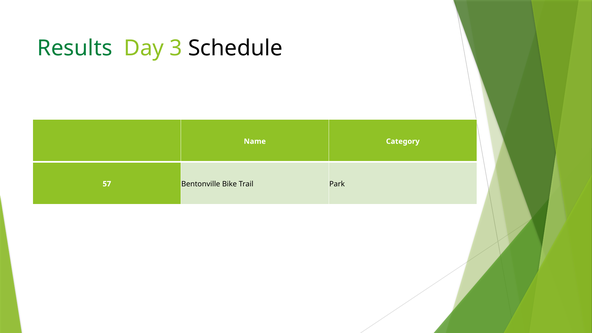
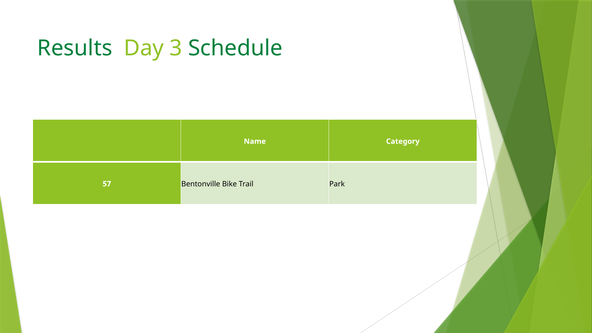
Schedule colour: black -> green
